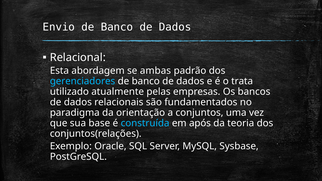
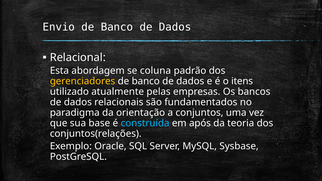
ambas: ambas -> coluna
gerenciadores colour: light blue -> yellow
trata: trata -> itens
